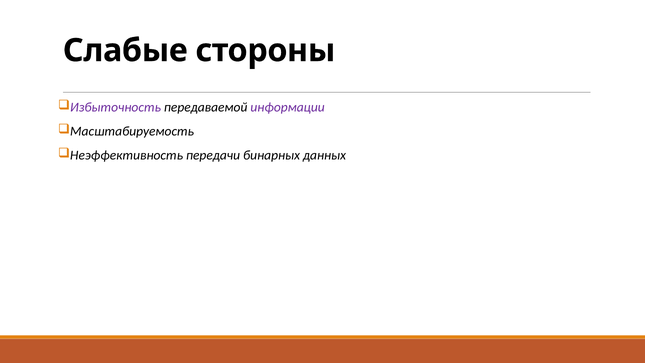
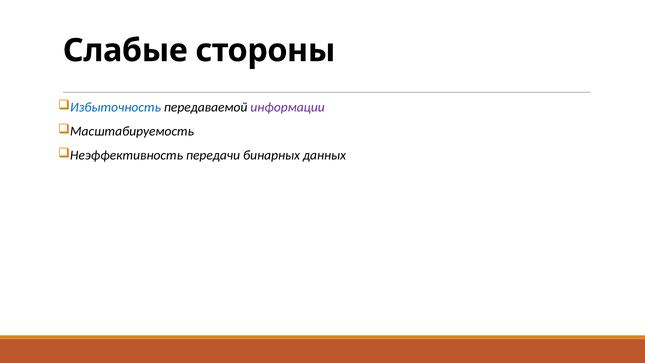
Избыточность colour: purple -> blue
